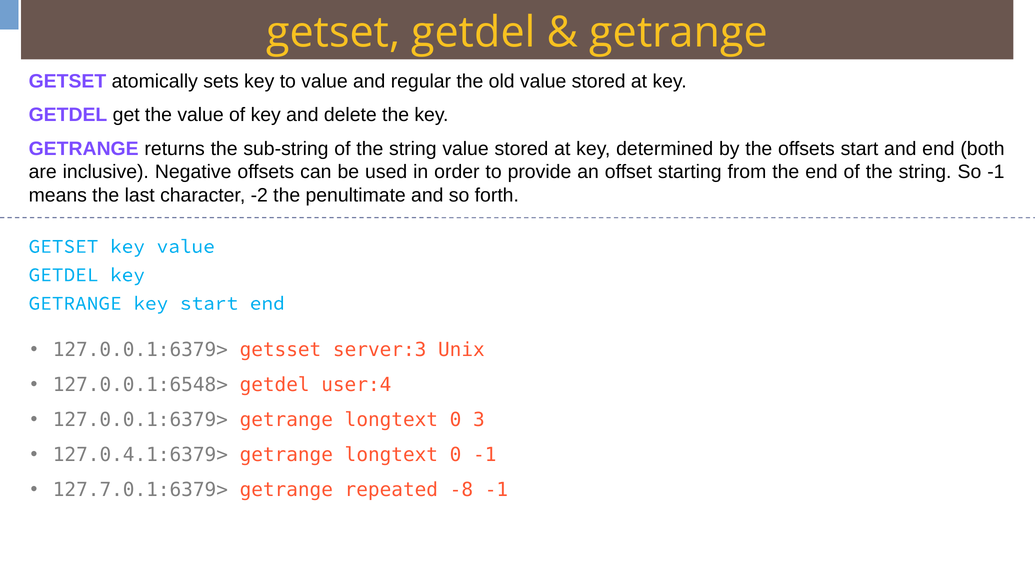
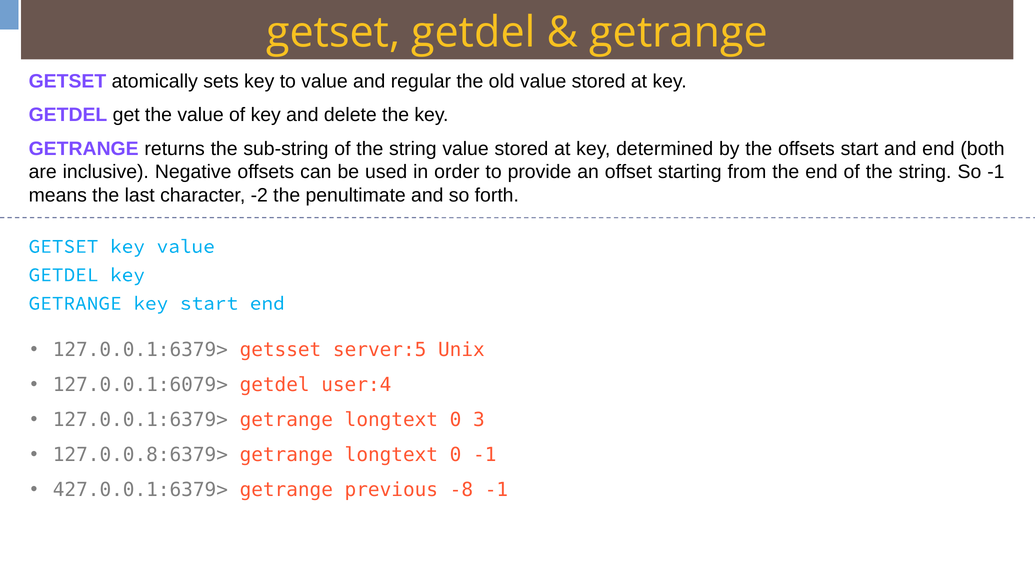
server:3: server:3 -> server:5
127.0.0.1:6548>: 127.0.0.1:6548> -> 127.0.0.1:6079>
127.0.4.1:6379>: 127.0.4.1:6379> -> 127.0.0.8:6379>
127.7.0.1:6379>: 127.7.0.1:6379> -> 427.0.0.1:6379>
repeated: repeated -> previous
